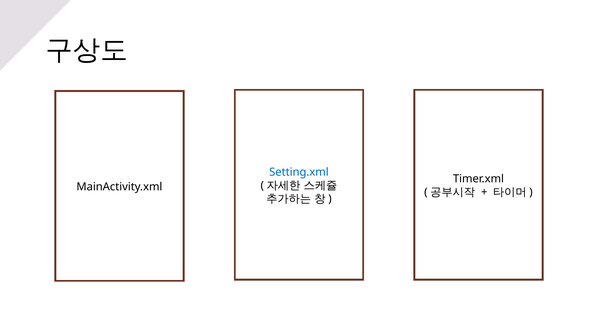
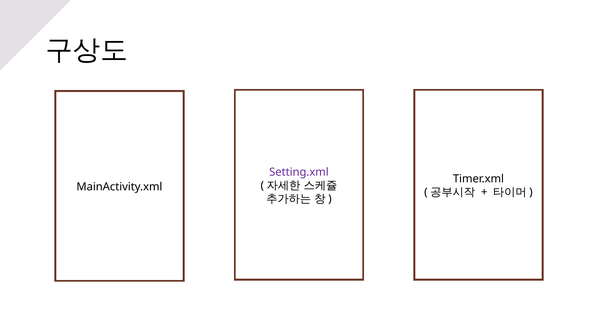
Setting.xml colour: blue -> purple
